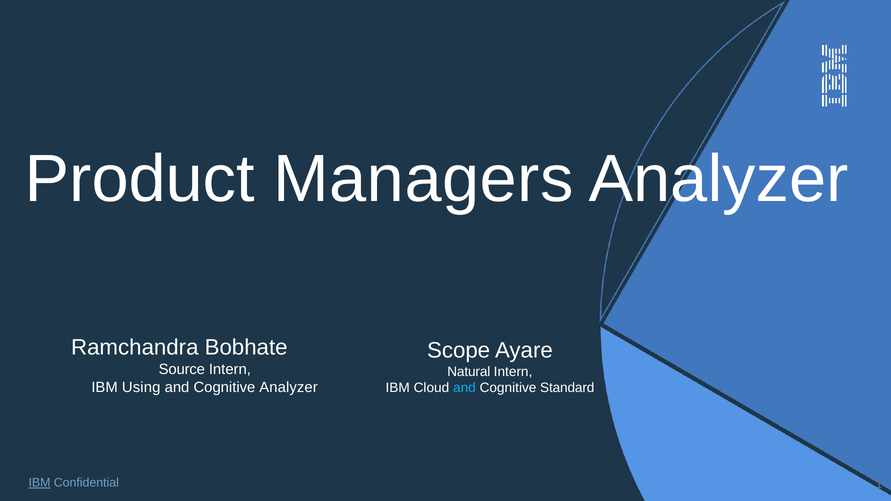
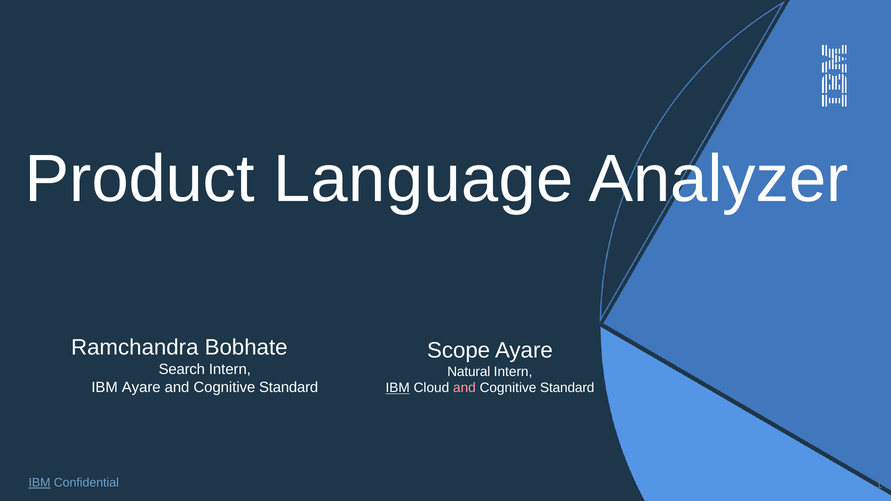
Managers: Managers -> Language
Source: Source -> Search
IBM Using: Using -> Ayare
Analyzer at (289, 387): Analyzer -> Standard
IBM at (398, 388) underline: none -> present
and at (464, 388) colour: light blue -> pink
